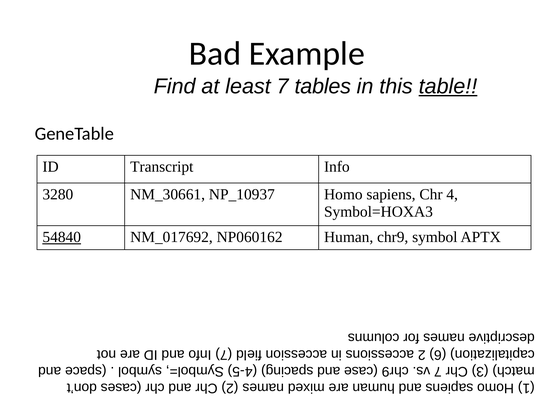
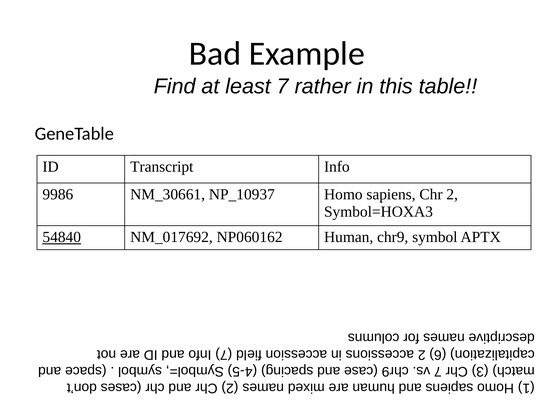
tables: tables -> rather
table underline: present -> none
3280: 3280 -> 9986
Chr 4: 4 -> 2
